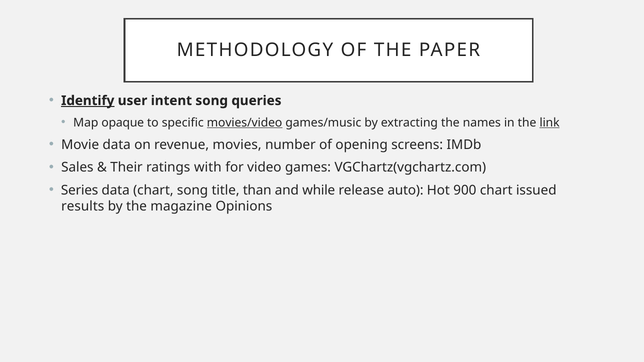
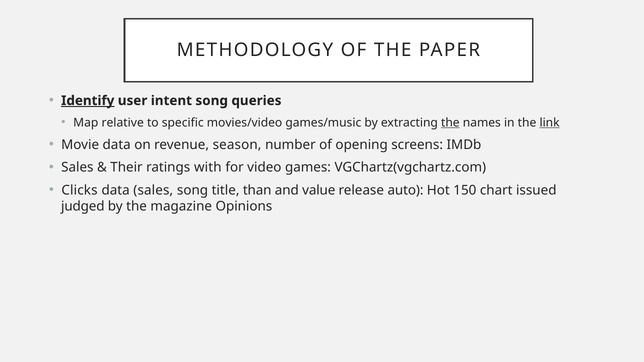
opaque: opaque -> relative
movies/video underline: present -> none
the at (450, 123) underline: none -> present
movies: movies -> season
Series: Series -> Clicks
data chart: chart -> sales
while: while -> value
900: 900 -> 150
results: results -> judged
